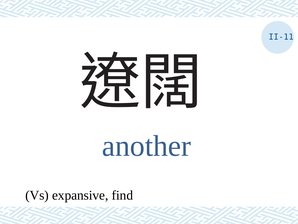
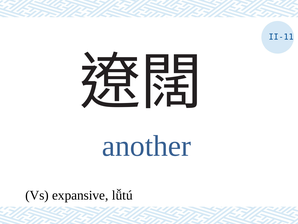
find: find -> lǚtú
